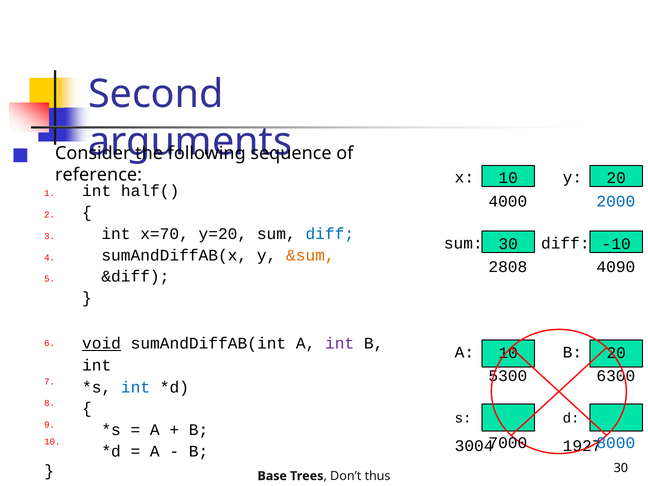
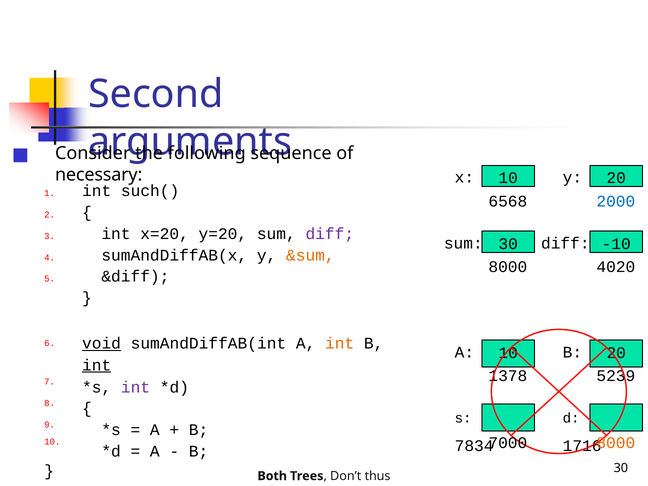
reference: reference -> necessary
half(: half( -> such(
4000: 4000 -> 6568
x=70: x=70 -> x=20
diff at (330, 234) colour: blue -> purple
2808 at (508, 267): 2808 -> 8000
4090: 4090 -> 4020
int at (340, 343) colour: purple -> orange
int at (97, 365) underline: none -> present
5300: 5300 -> 1378
6300: 6300 -> 5239
int at (136, 387) colour: blue -> purple
8000 at (616, 443) colour: blue -> orange
3004: 3004 -> 7834
1927: 1927 -> 1716
Base: Base -> Both
